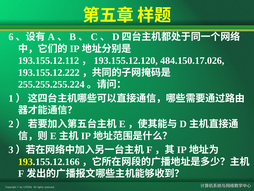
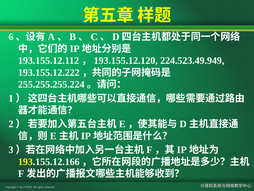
484.150.17.026: 484.150.17.026 -> 224.523.49.949
